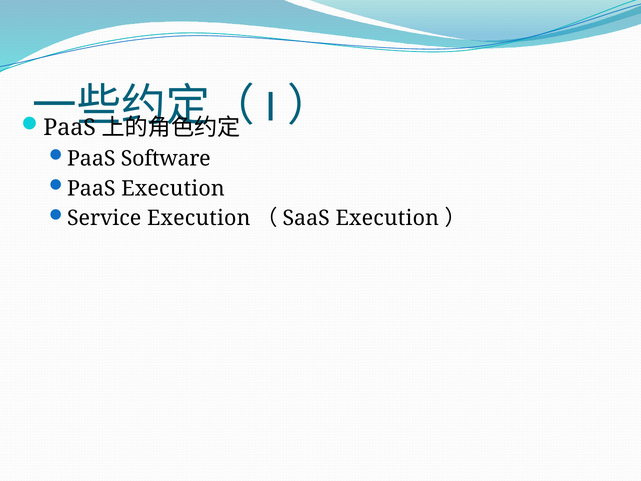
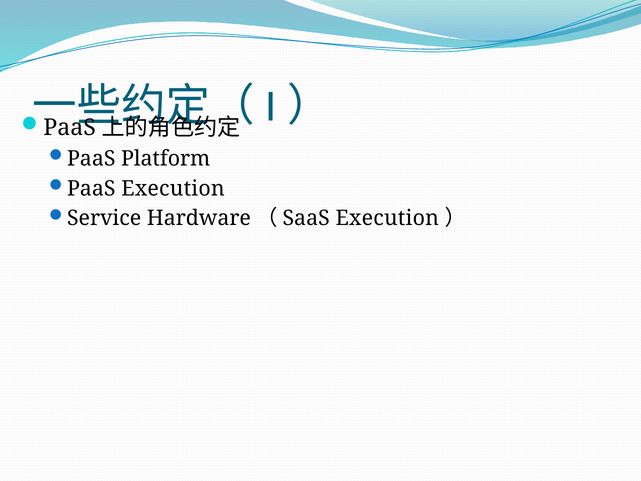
Software: Software -> Platform
Service Execution: Execution -> Hardware
